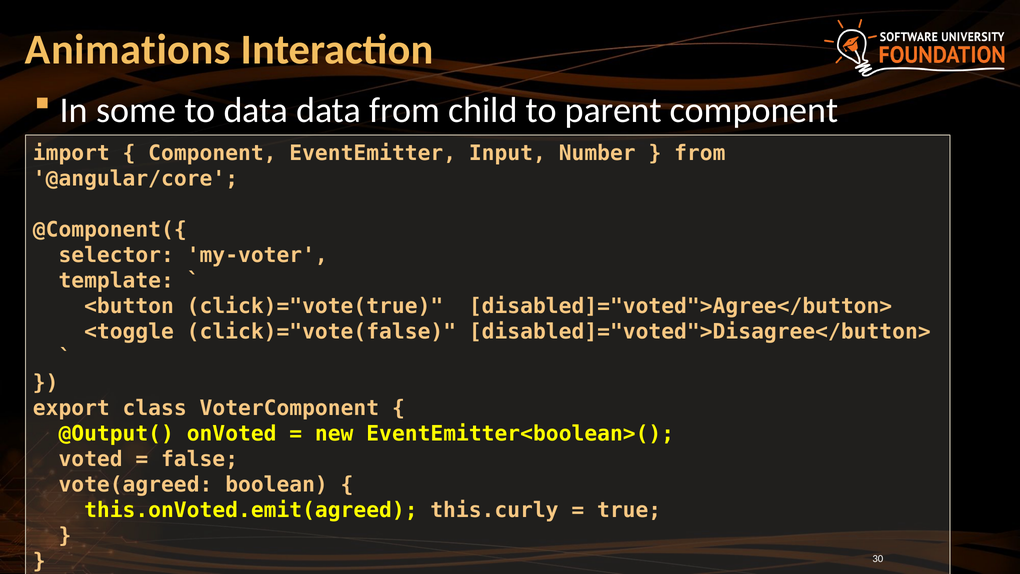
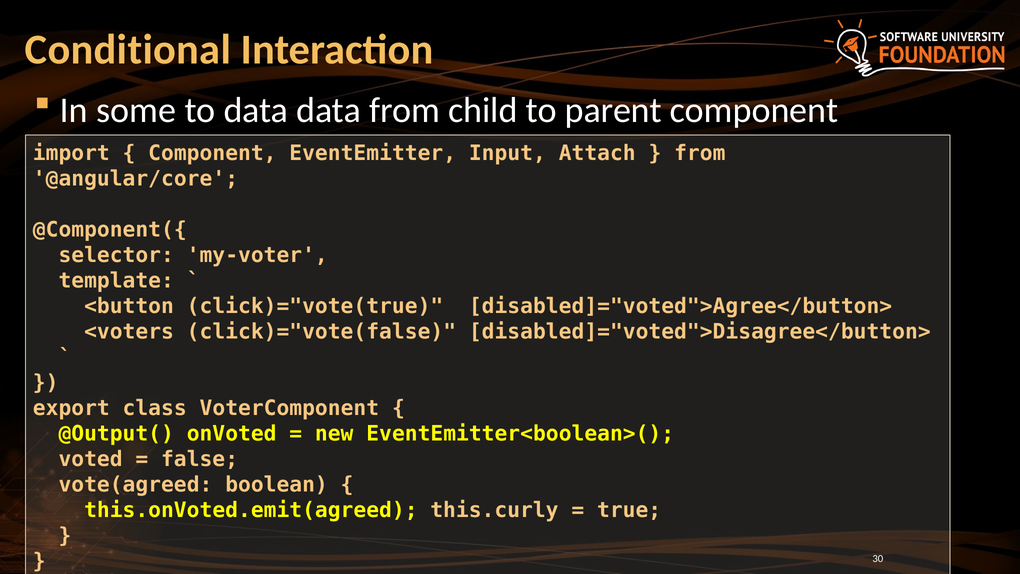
Animations: Animations -> Conditional
Number: Number -> Attach
<toggle: <toggle -> <voters
